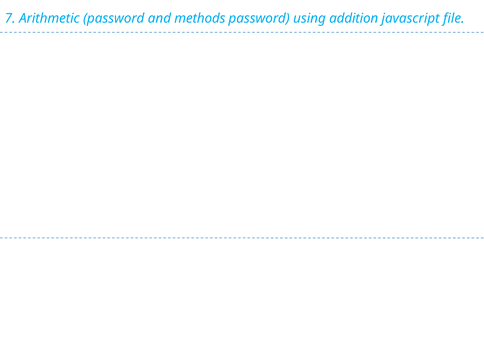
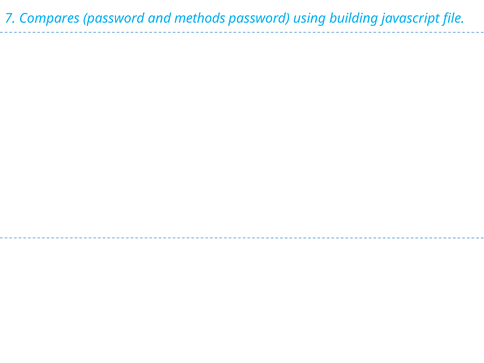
Arithmetic: Arithmetic -> Compares
addition: addition -> building
